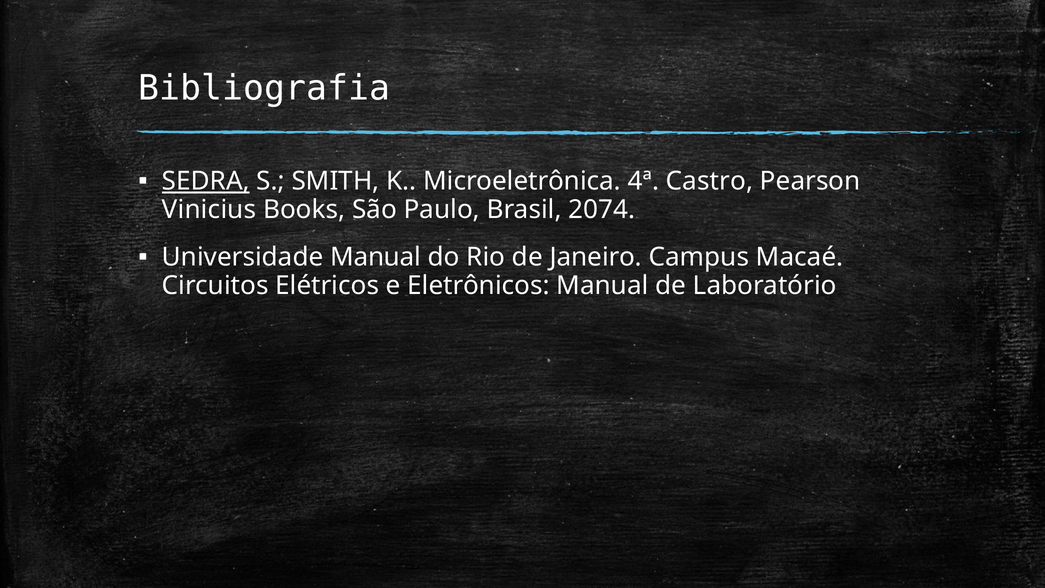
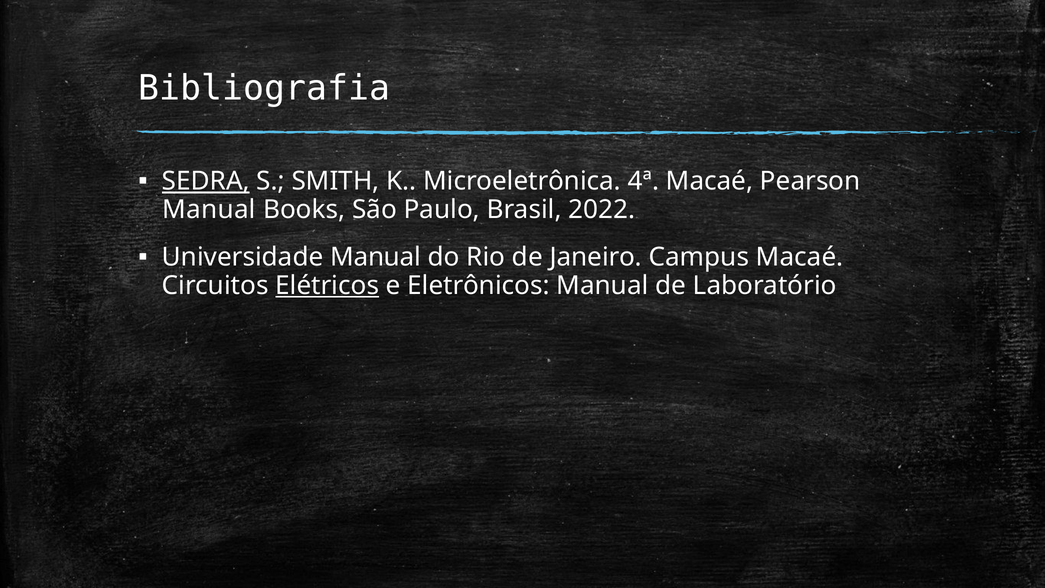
4ª Castro: Castro -> Macaé
Vinicius at (209, 209): Vinicius -> Manual
2074: 2074 -> 2022
Elétricos underline: none -> present
